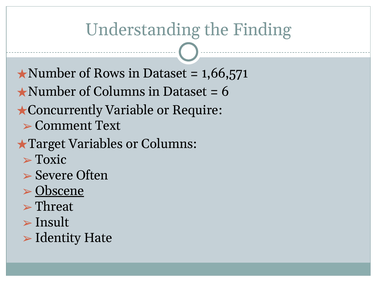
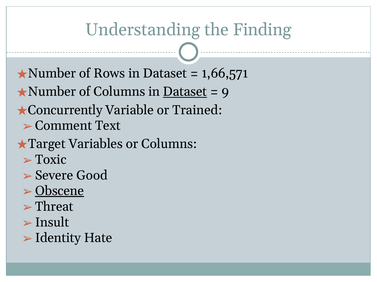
Dataset at (185, 92) underline: none -> present
6: 6 -> 9
Require: Require -> Trained
Often: Often -> Good
